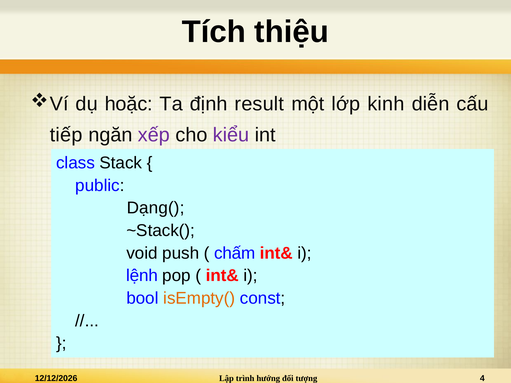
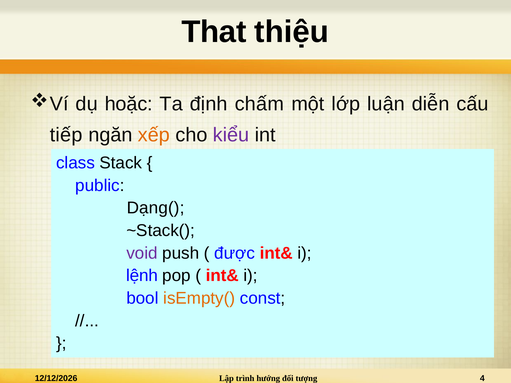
Tích: Tích -> That
result: result -> chấm
kinh: kinh -> luận
xếp colour: purple -> orange
void colour: black -> purple
chấm: chấm -> được
